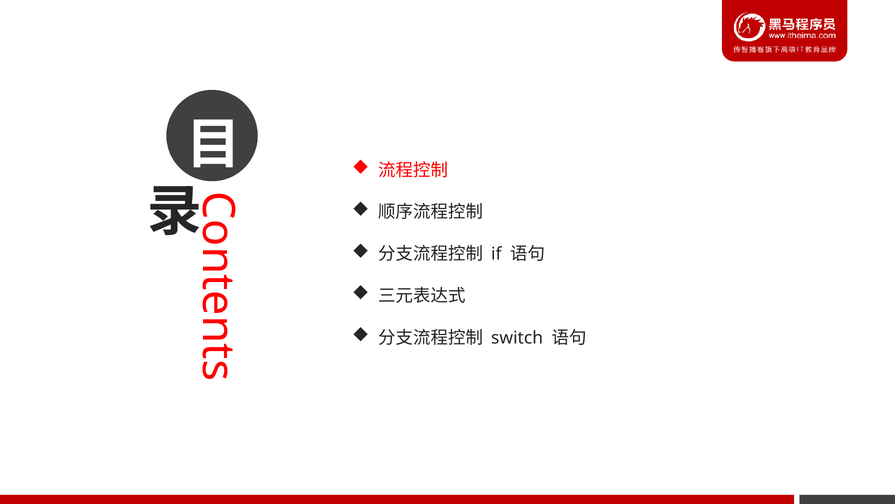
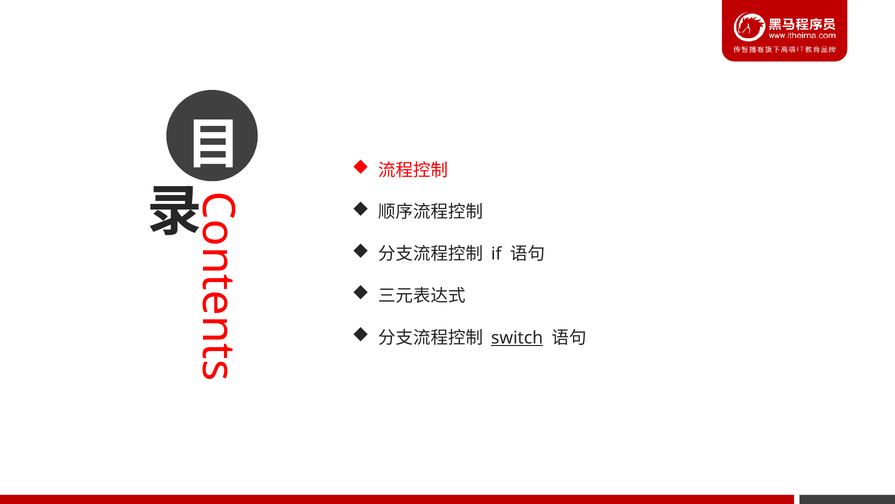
switch underline: none -> present
